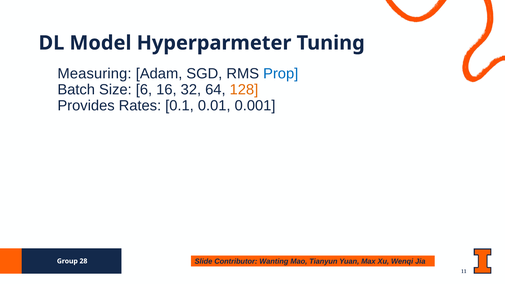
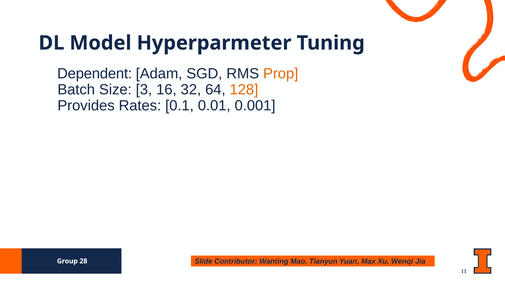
Measuring: Measuring -> Dependent
Prop colour: blue -> orange
6: 6 -> 3
